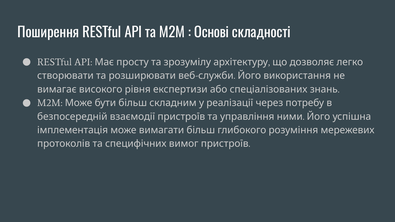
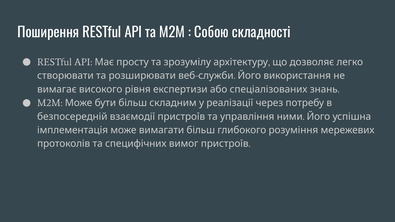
Основі: Основі -> Собою
